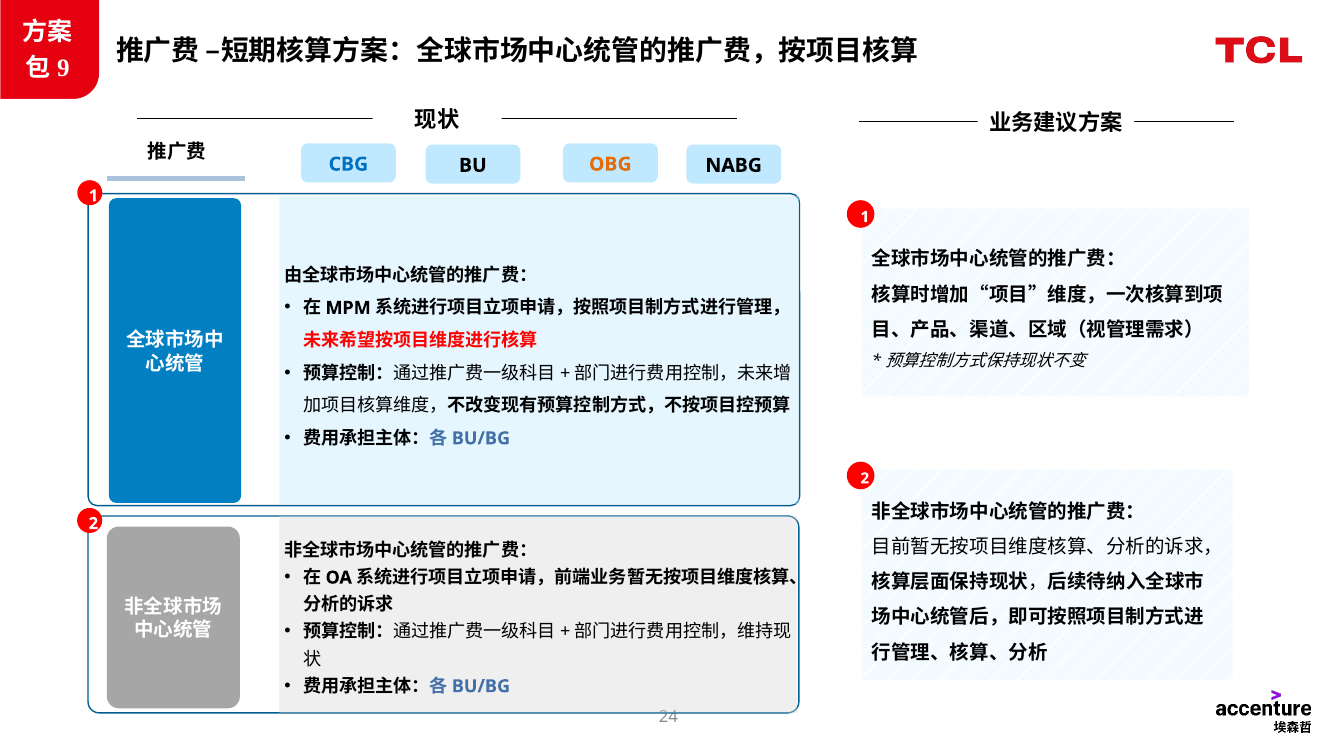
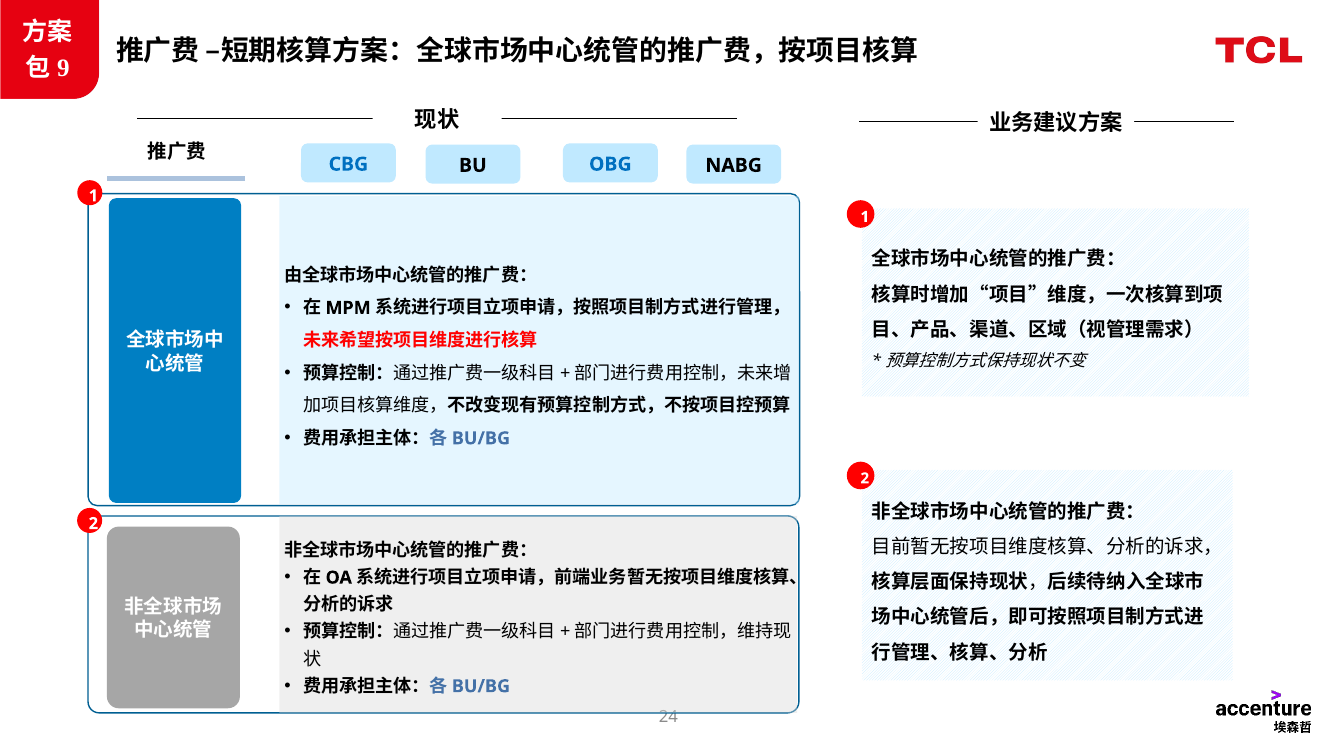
OBG colour: orange -> blue
